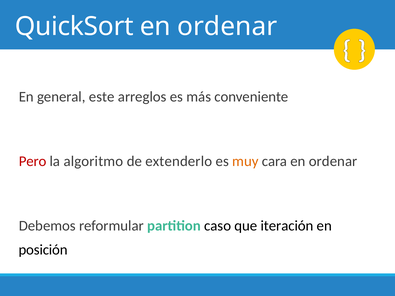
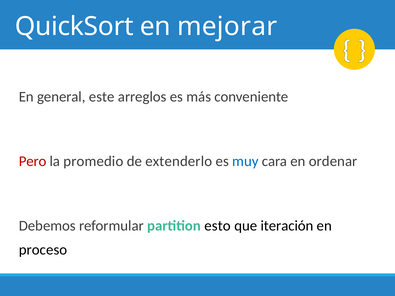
QuickSort en ordenar: ordenar -> mejorar
algoritmo: algoritmo -> promedio
muy colour: orange -> blue
caso: caso -> esto
posición: posición -> proceso
